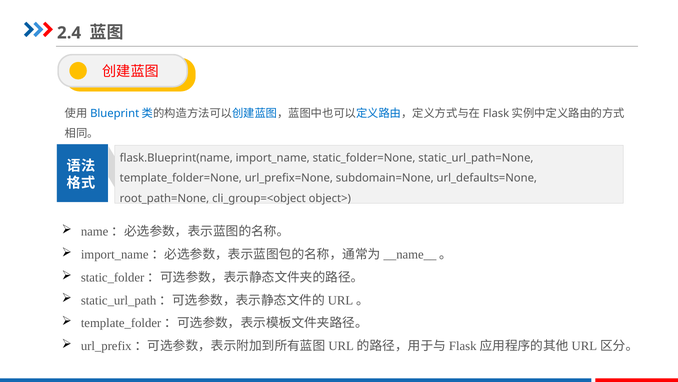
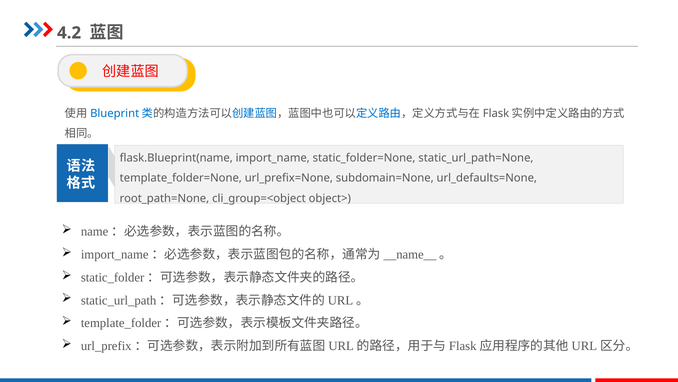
2.4: 2.4 -> 4.2
